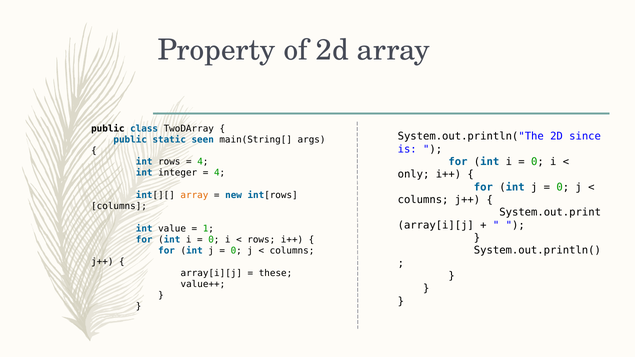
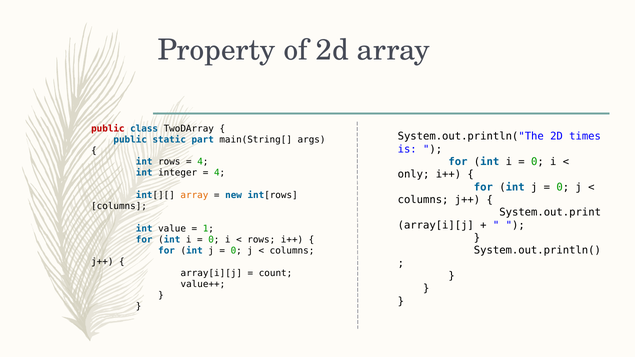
public at (108, 129) colour: black -> red
since: since -> times
seen: seen -> part
these: these -> count
